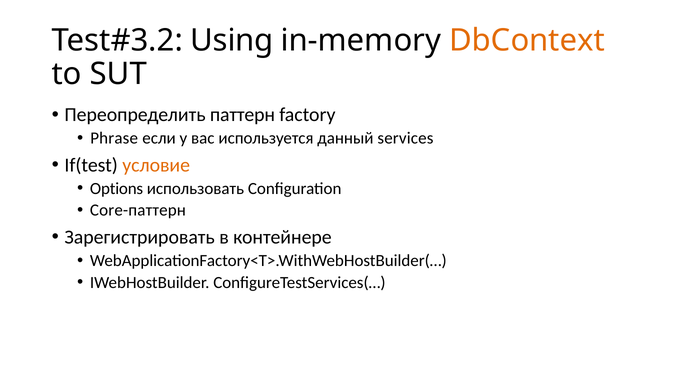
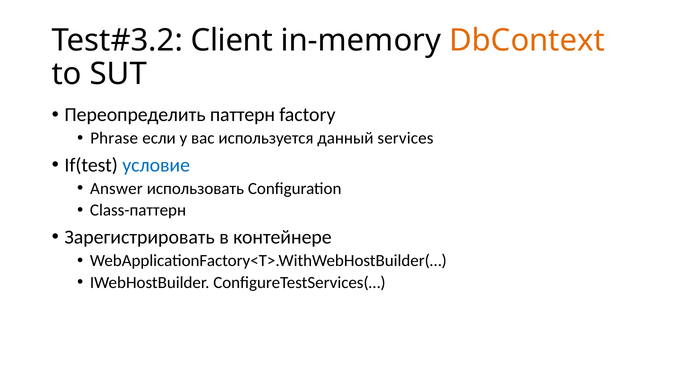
Using: Using -> Client
условие colour: orange -> blue
Options: Options -> Answer
Core-паттерн: Core-паттерн -> Class-паттерн
